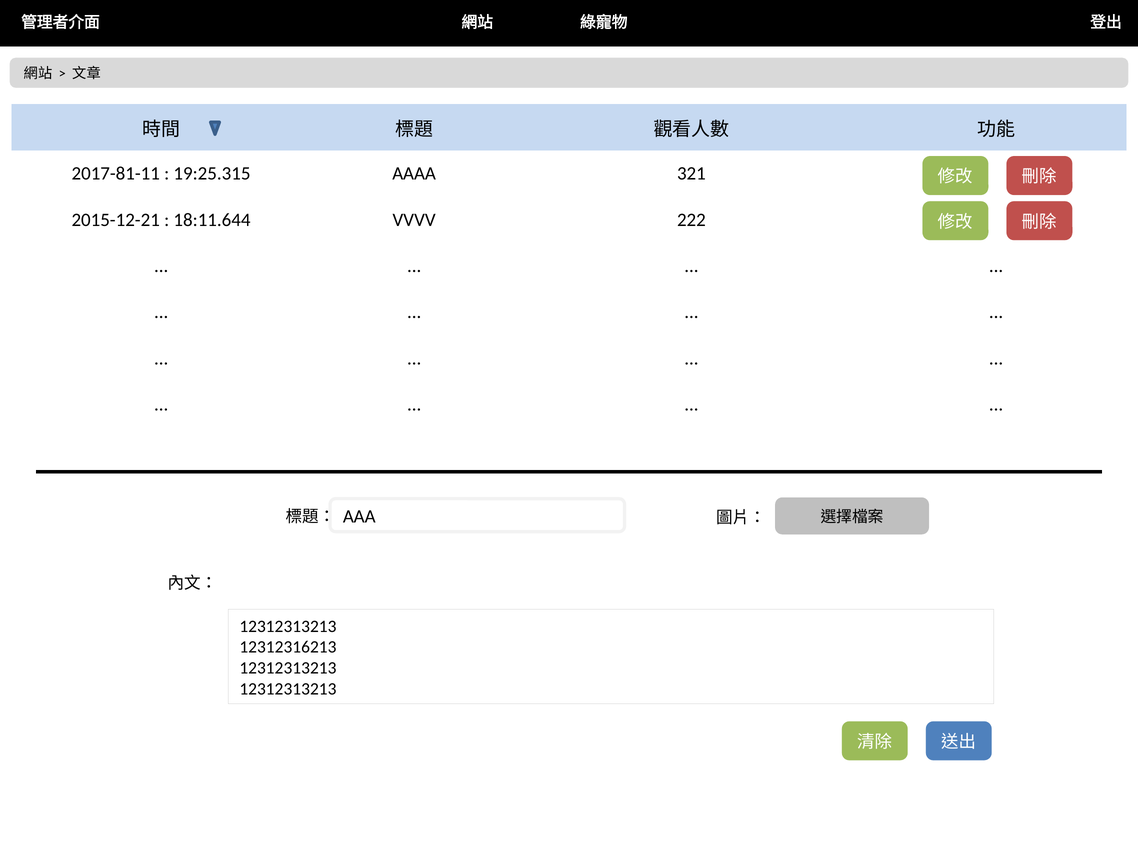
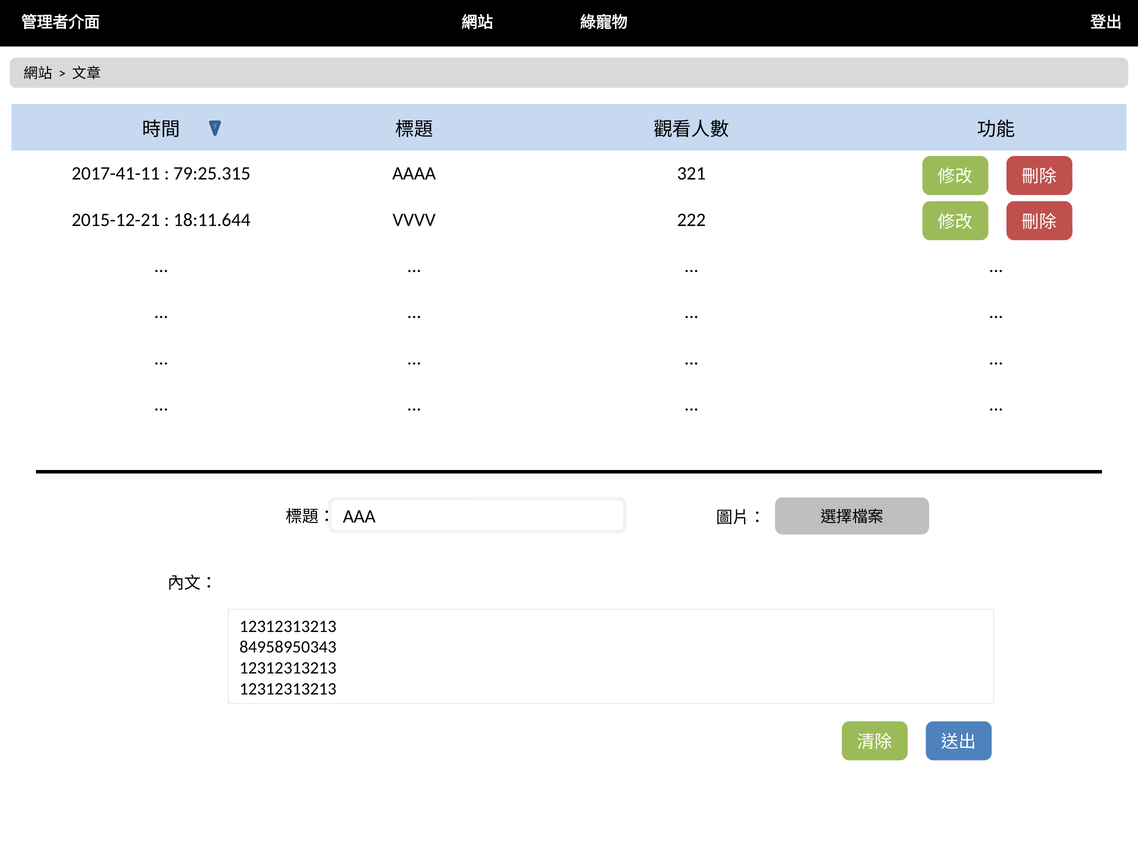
2017-81-11: 2017-81-11 -> 2017-41-11
19:25.315: 19:25.315 -> 79:25.315
12312316213: 12312316213 -> 84958950343
